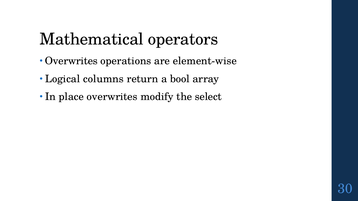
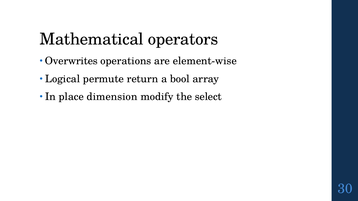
columns: columns -> permute
place overwrites: overwrites -> dimension
